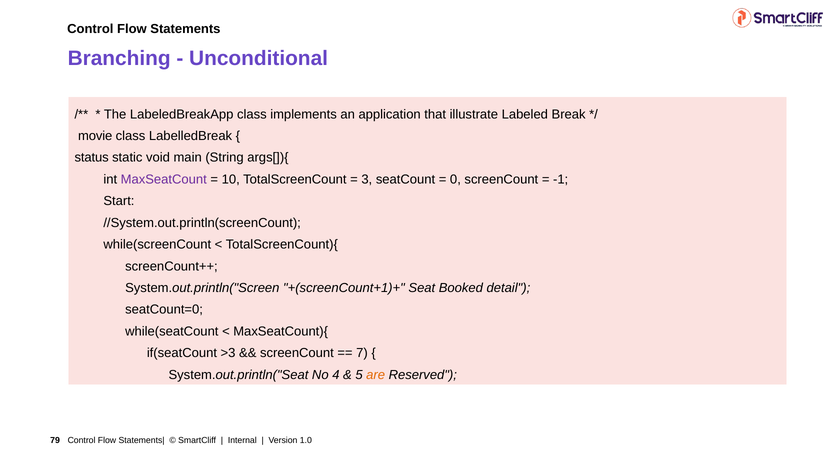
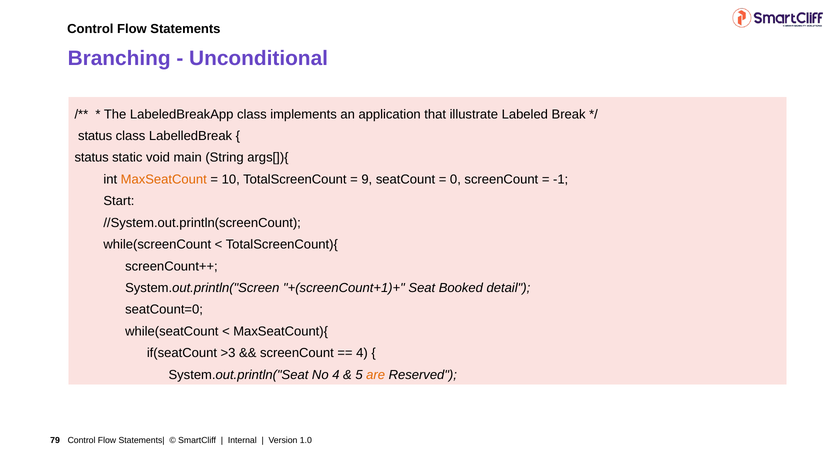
movie at (95, 136): movie -> status
MaxSeatCount colour: purple -> orange
3: 3 -> 9
7 at (362, 353): 7 -> 4
